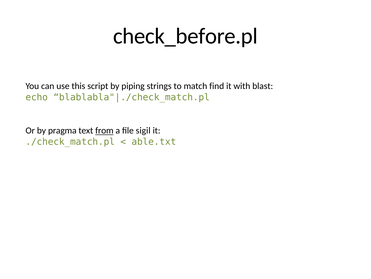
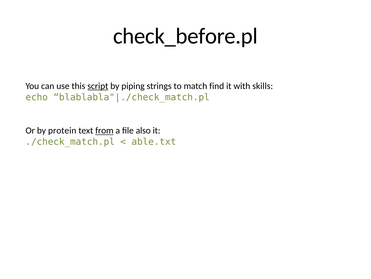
script underline: none -> present
blast: blast -> skills
pragma: pragma -> protein
sigil: sigil -> also
